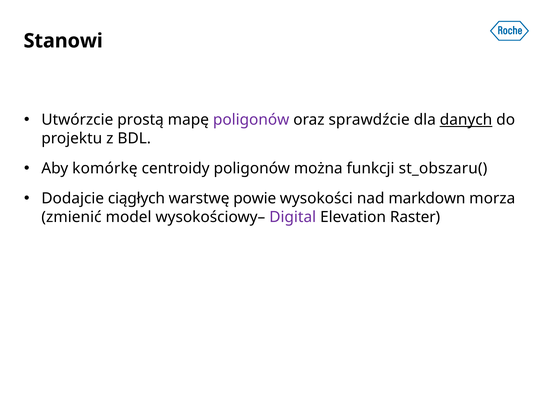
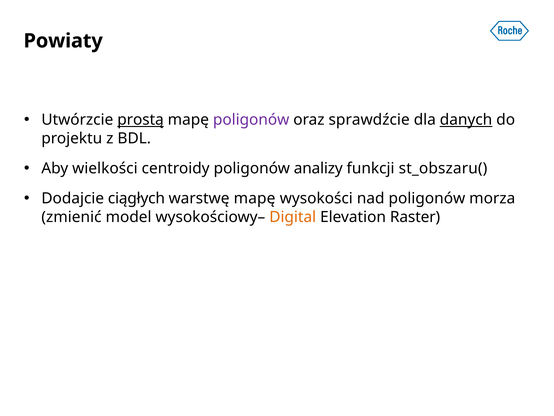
Stanowi: Stanowi -> Powiaty
prostą underline: none -> present
komórkę: komórkę -> wielkości
można: można -> analizy
warstwę powie: powie -> mapę
nad markdown: markdown -> poligonów
Digital colour: purple -> orange
